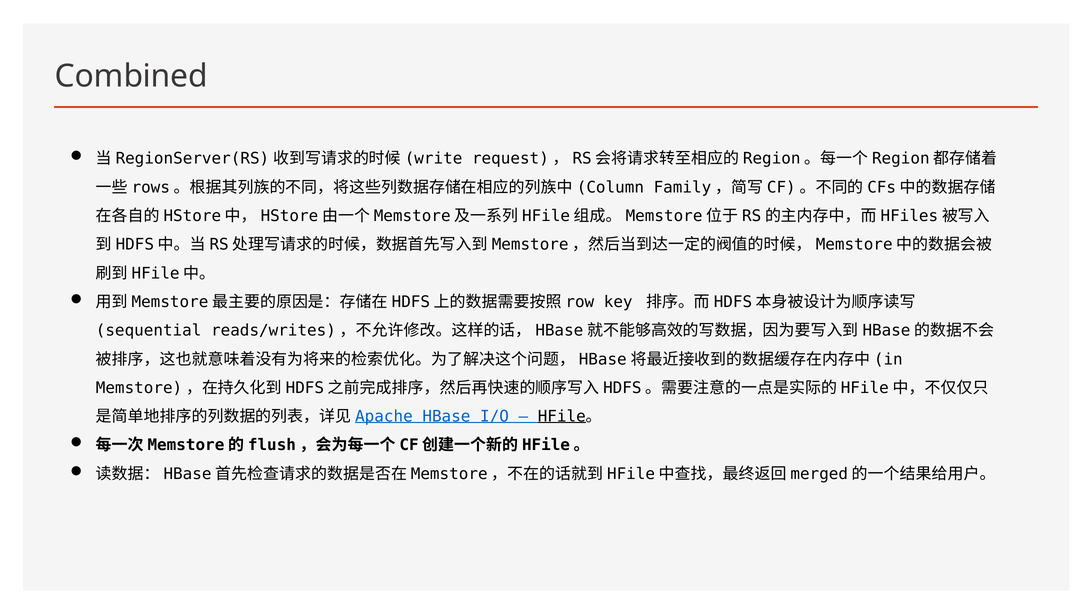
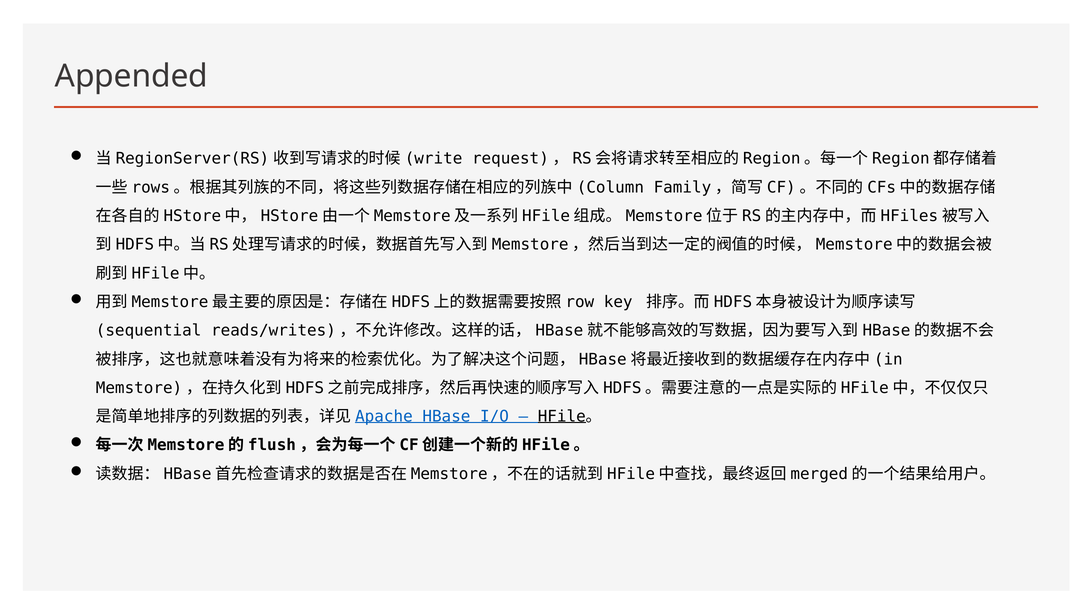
Combined: Combined -> Appended
